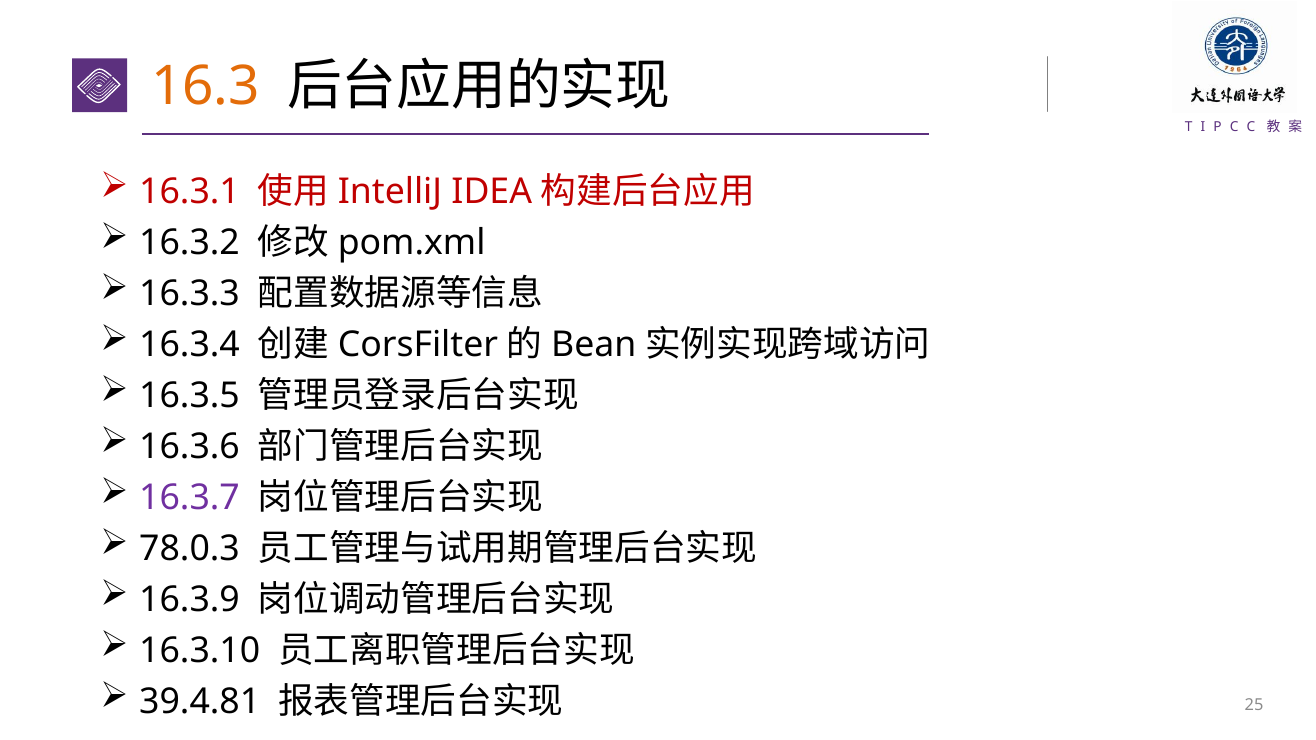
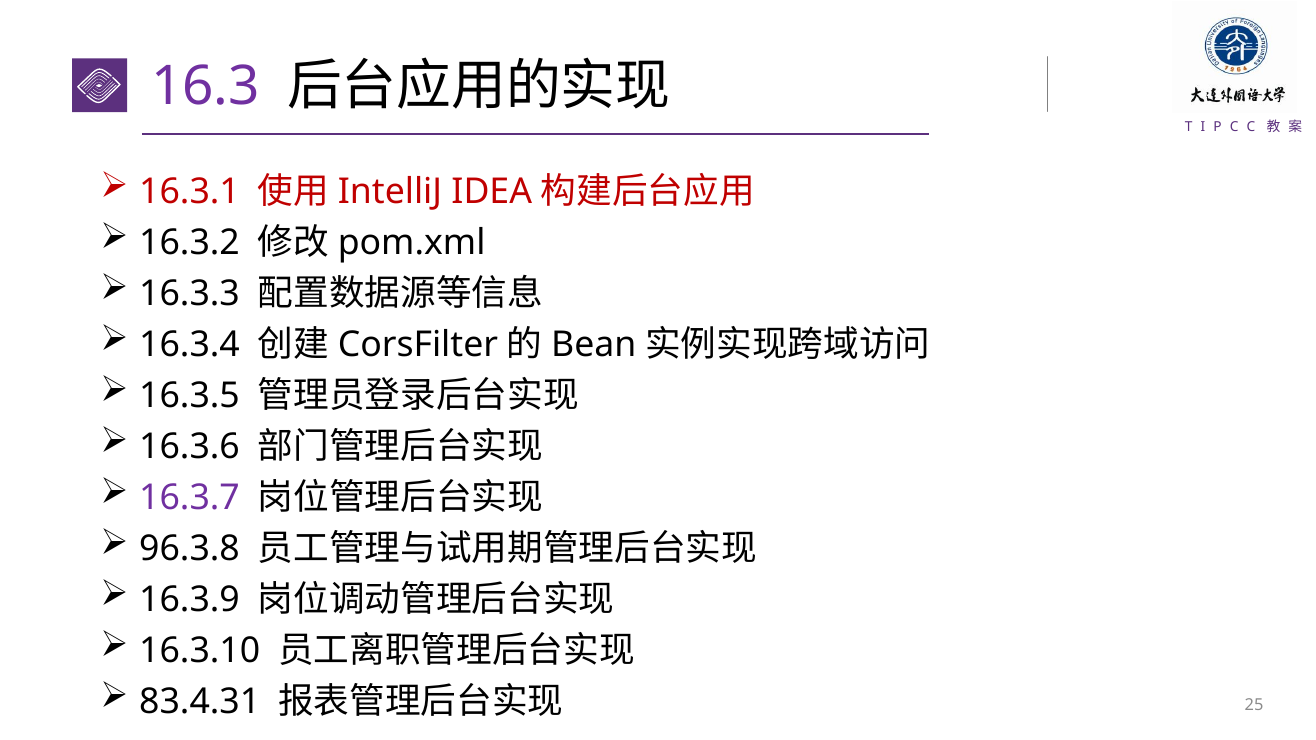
16.3 colour: orange -> purple
78.0.3: 78.0.3 -> 96.3.8
39.4.81: 39.4.81 -> 83.4.31
